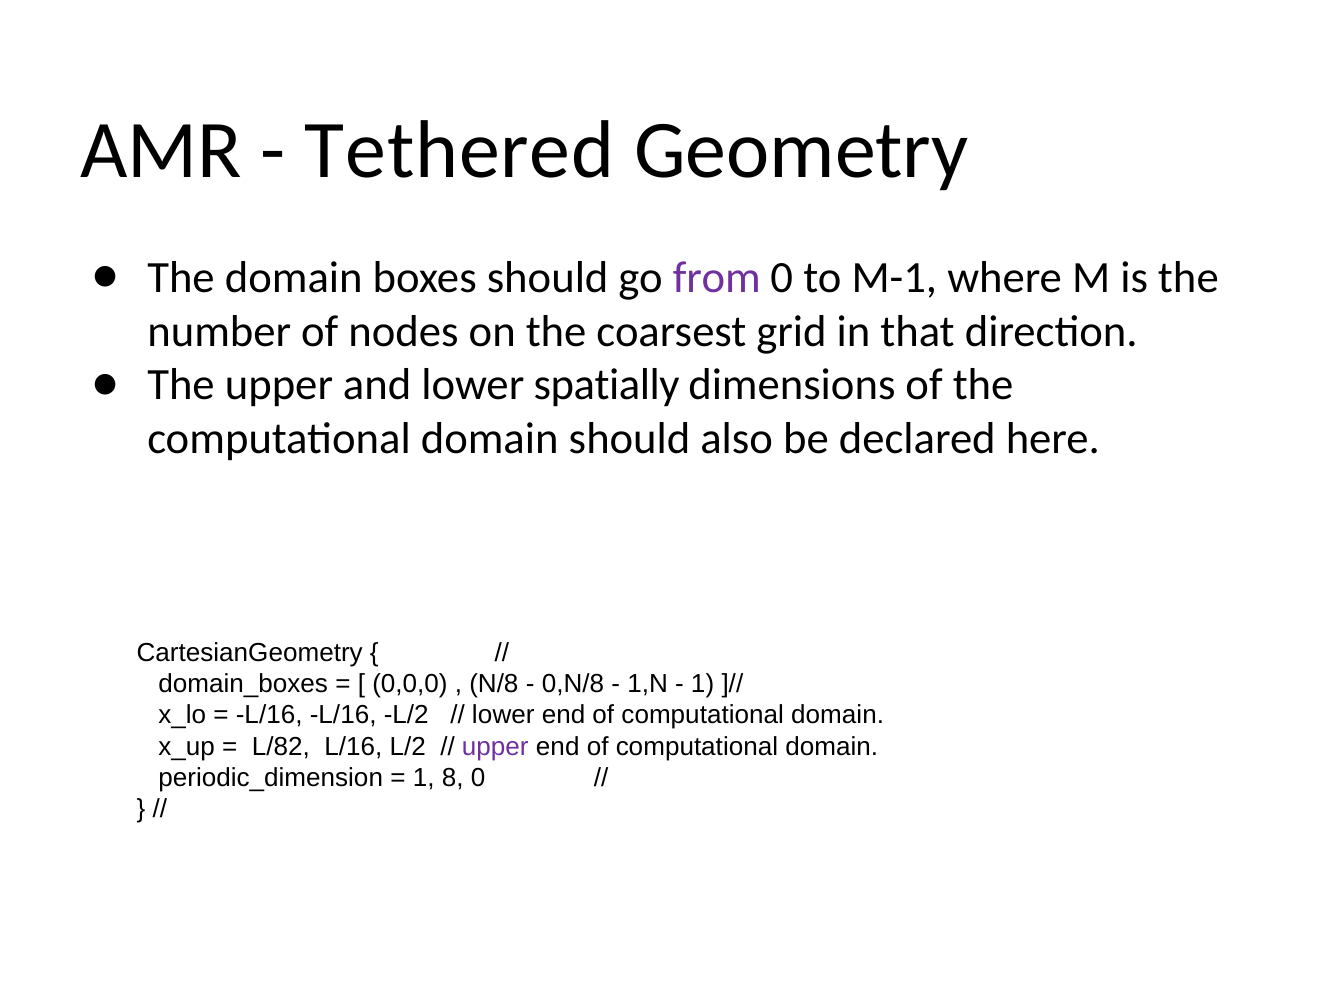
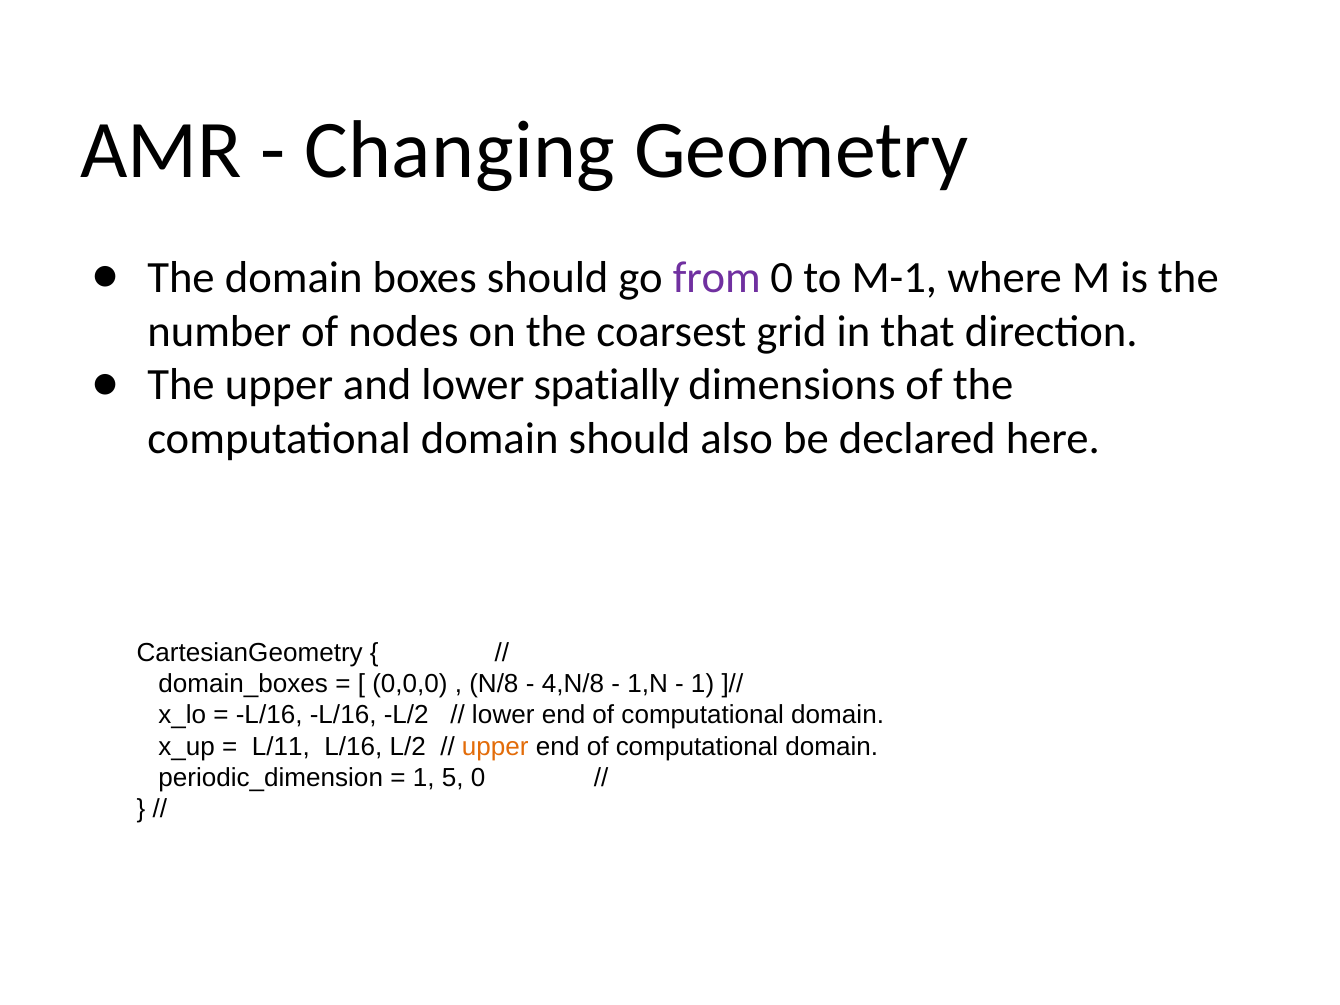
Tethered: Tethered -> Changing
0,N/8: 0,N/8 -> 4,N/8
L/82: L/82 -> L/11
upper at (495, 747) colour: purple -> orange
8: 8 -> 5
